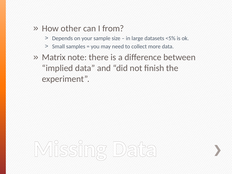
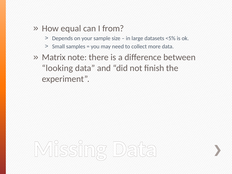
other: other -> equal
implied: implied -> looking
